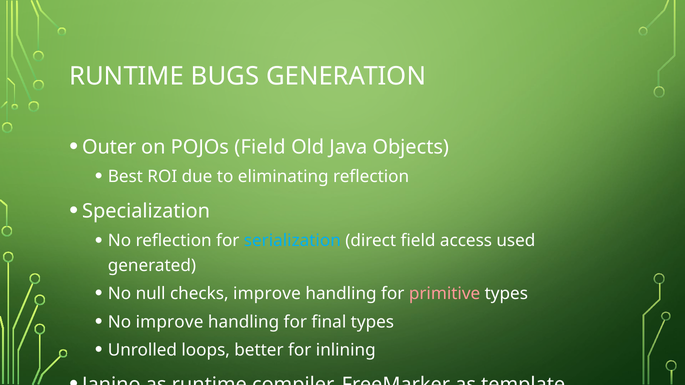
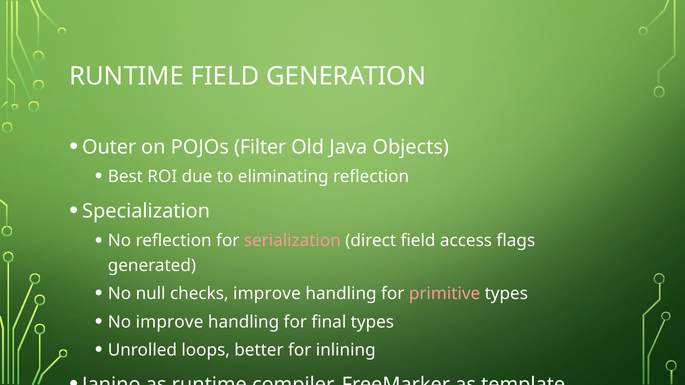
RUNTIME BUGS: BUGS -> FIELD
POJOs Field: Field -> Filter
serialization colour: light blue -> pink
used: used -> flags
